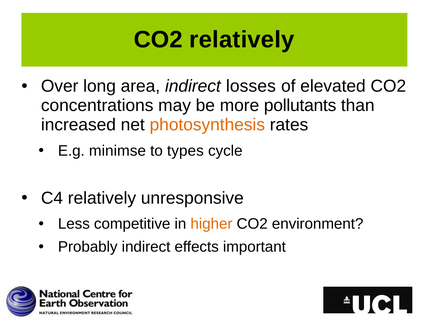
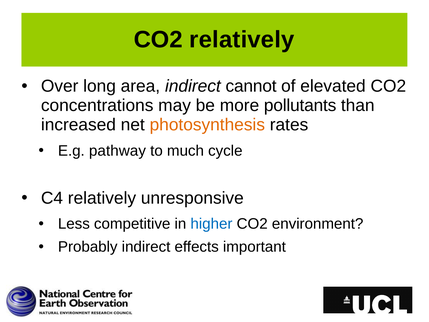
losses: losses -> cannot
minimse: minimse -> pathway
types: types -> much
higher colour: orange -> blue
